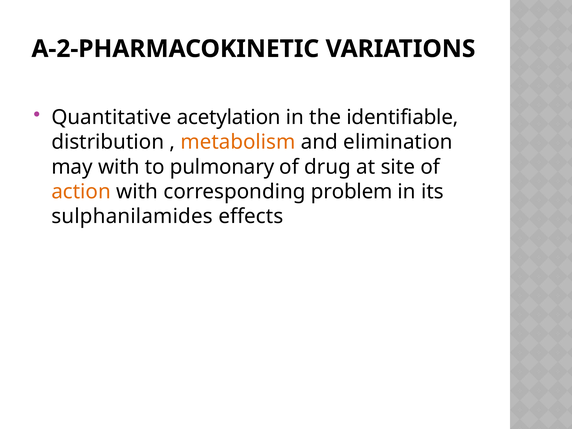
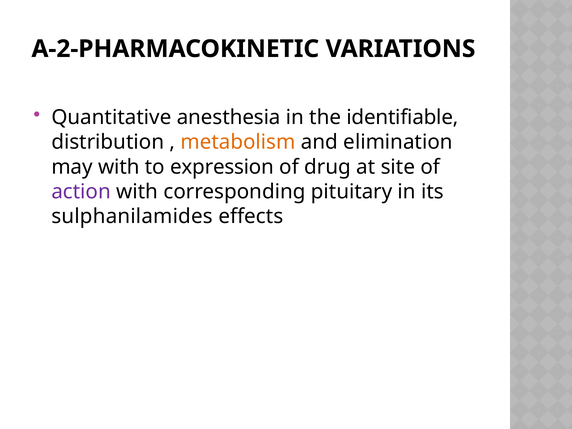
acetylation: acetylation -> anesthesia
pulmonary: pulmonary -> expression
action colour: orange -> purple
problem: problem -> pituitary
